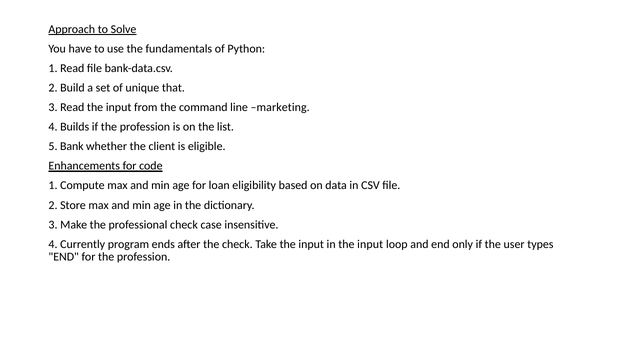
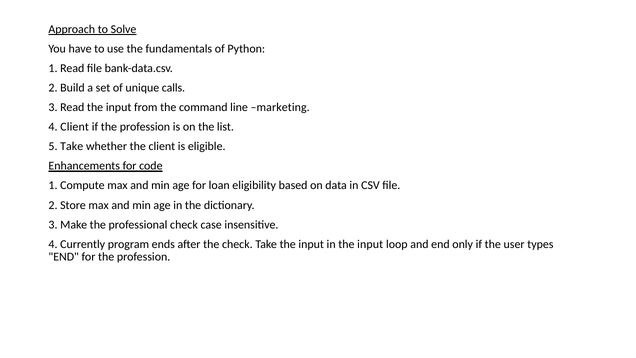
that: that -> calls
4 Builds: Builds -> Client
5 Bank: Bank -> Take
